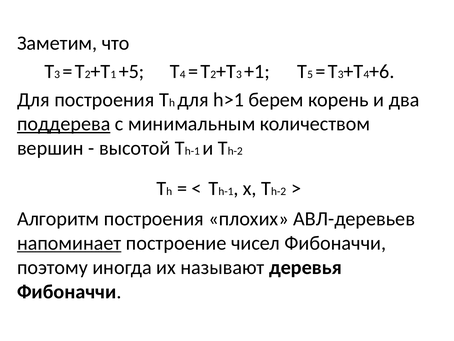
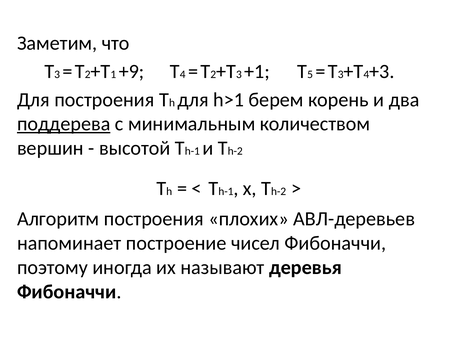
+5: +5 -> +9
+6: +6 -> +3
напоминает underline: present -> none
